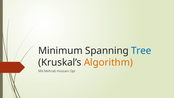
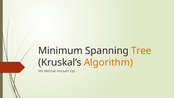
Tree colour: blue -> orange
